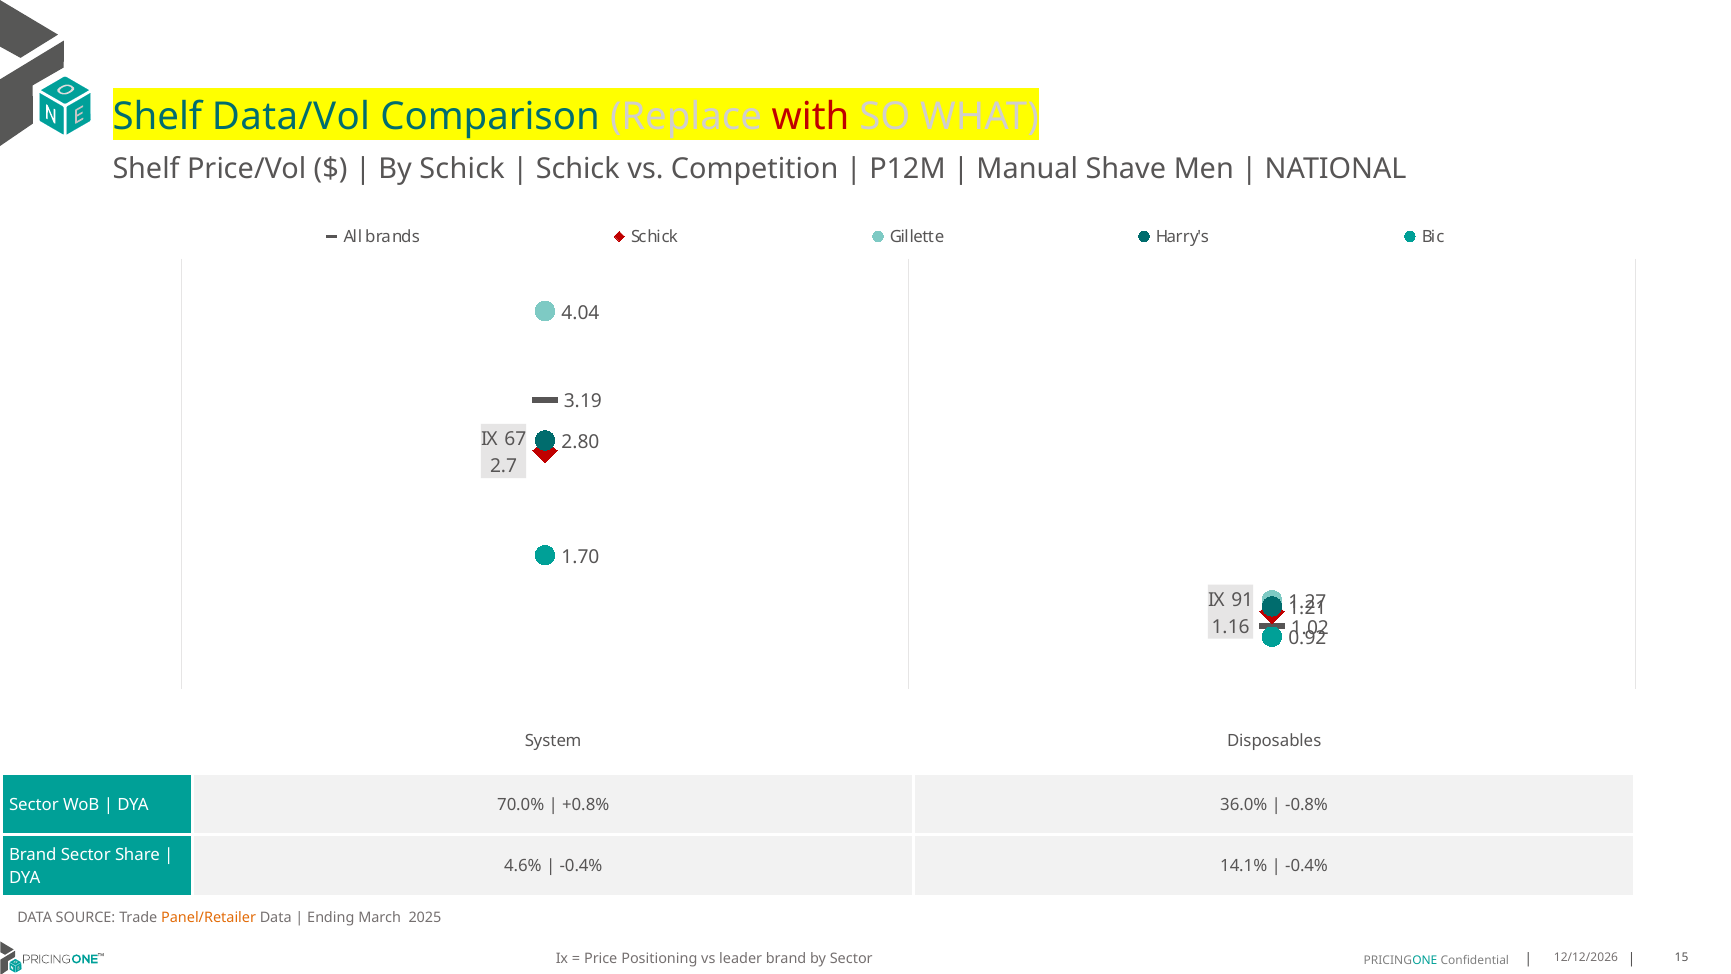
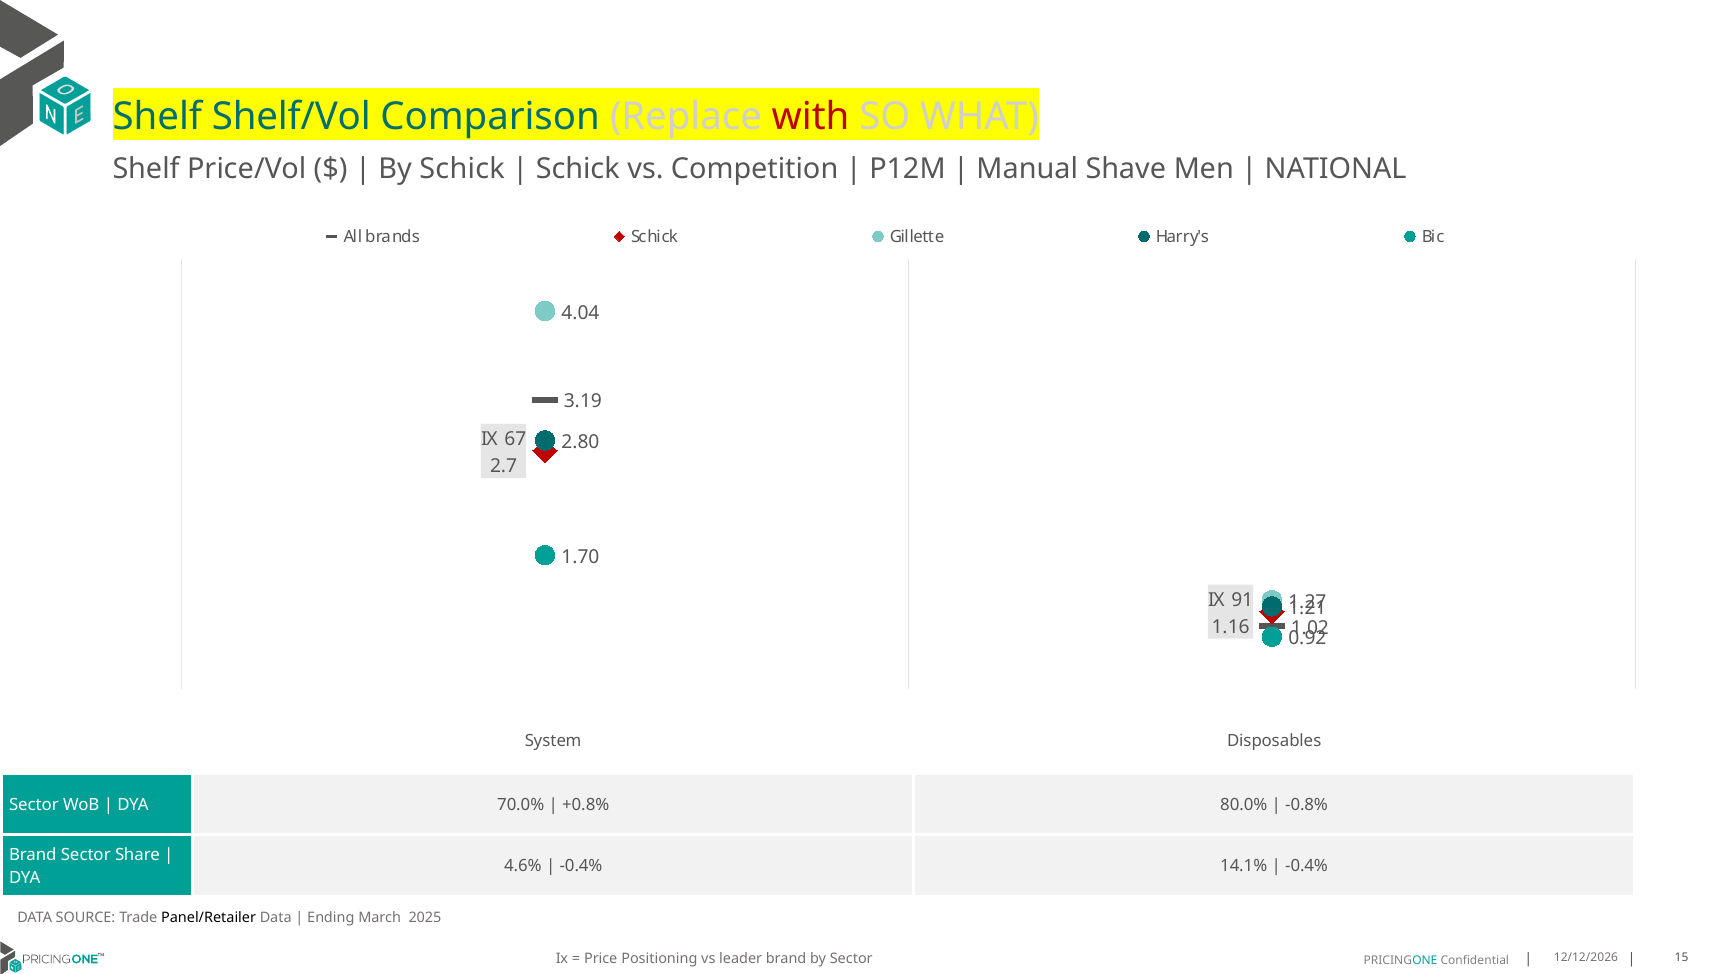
Data/Vol: Data/Vol -> Shelf/Vol
36.0%: 36.0% -> 80.0%
Panel/Retailer colour: orange -> black
